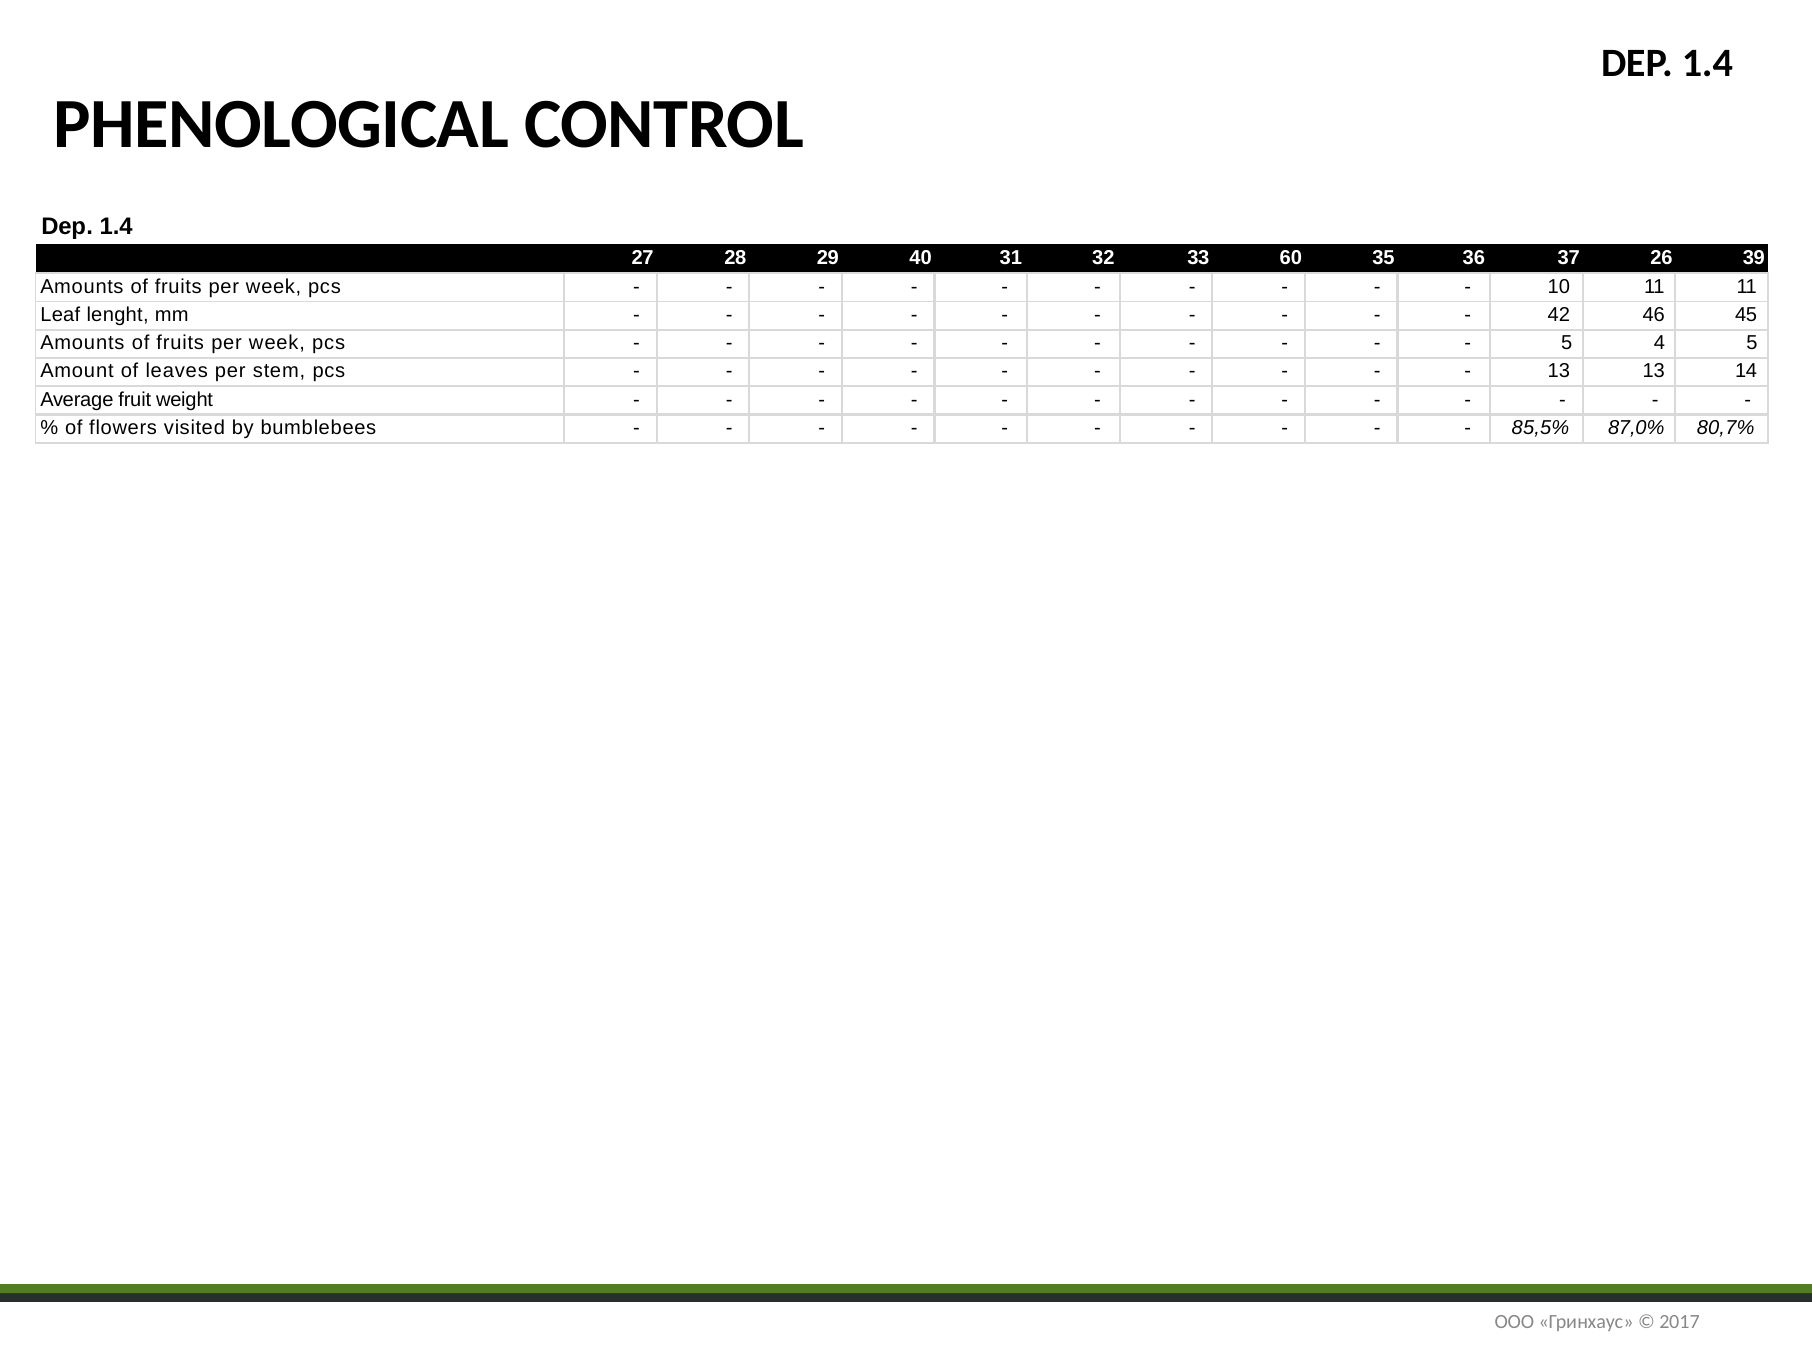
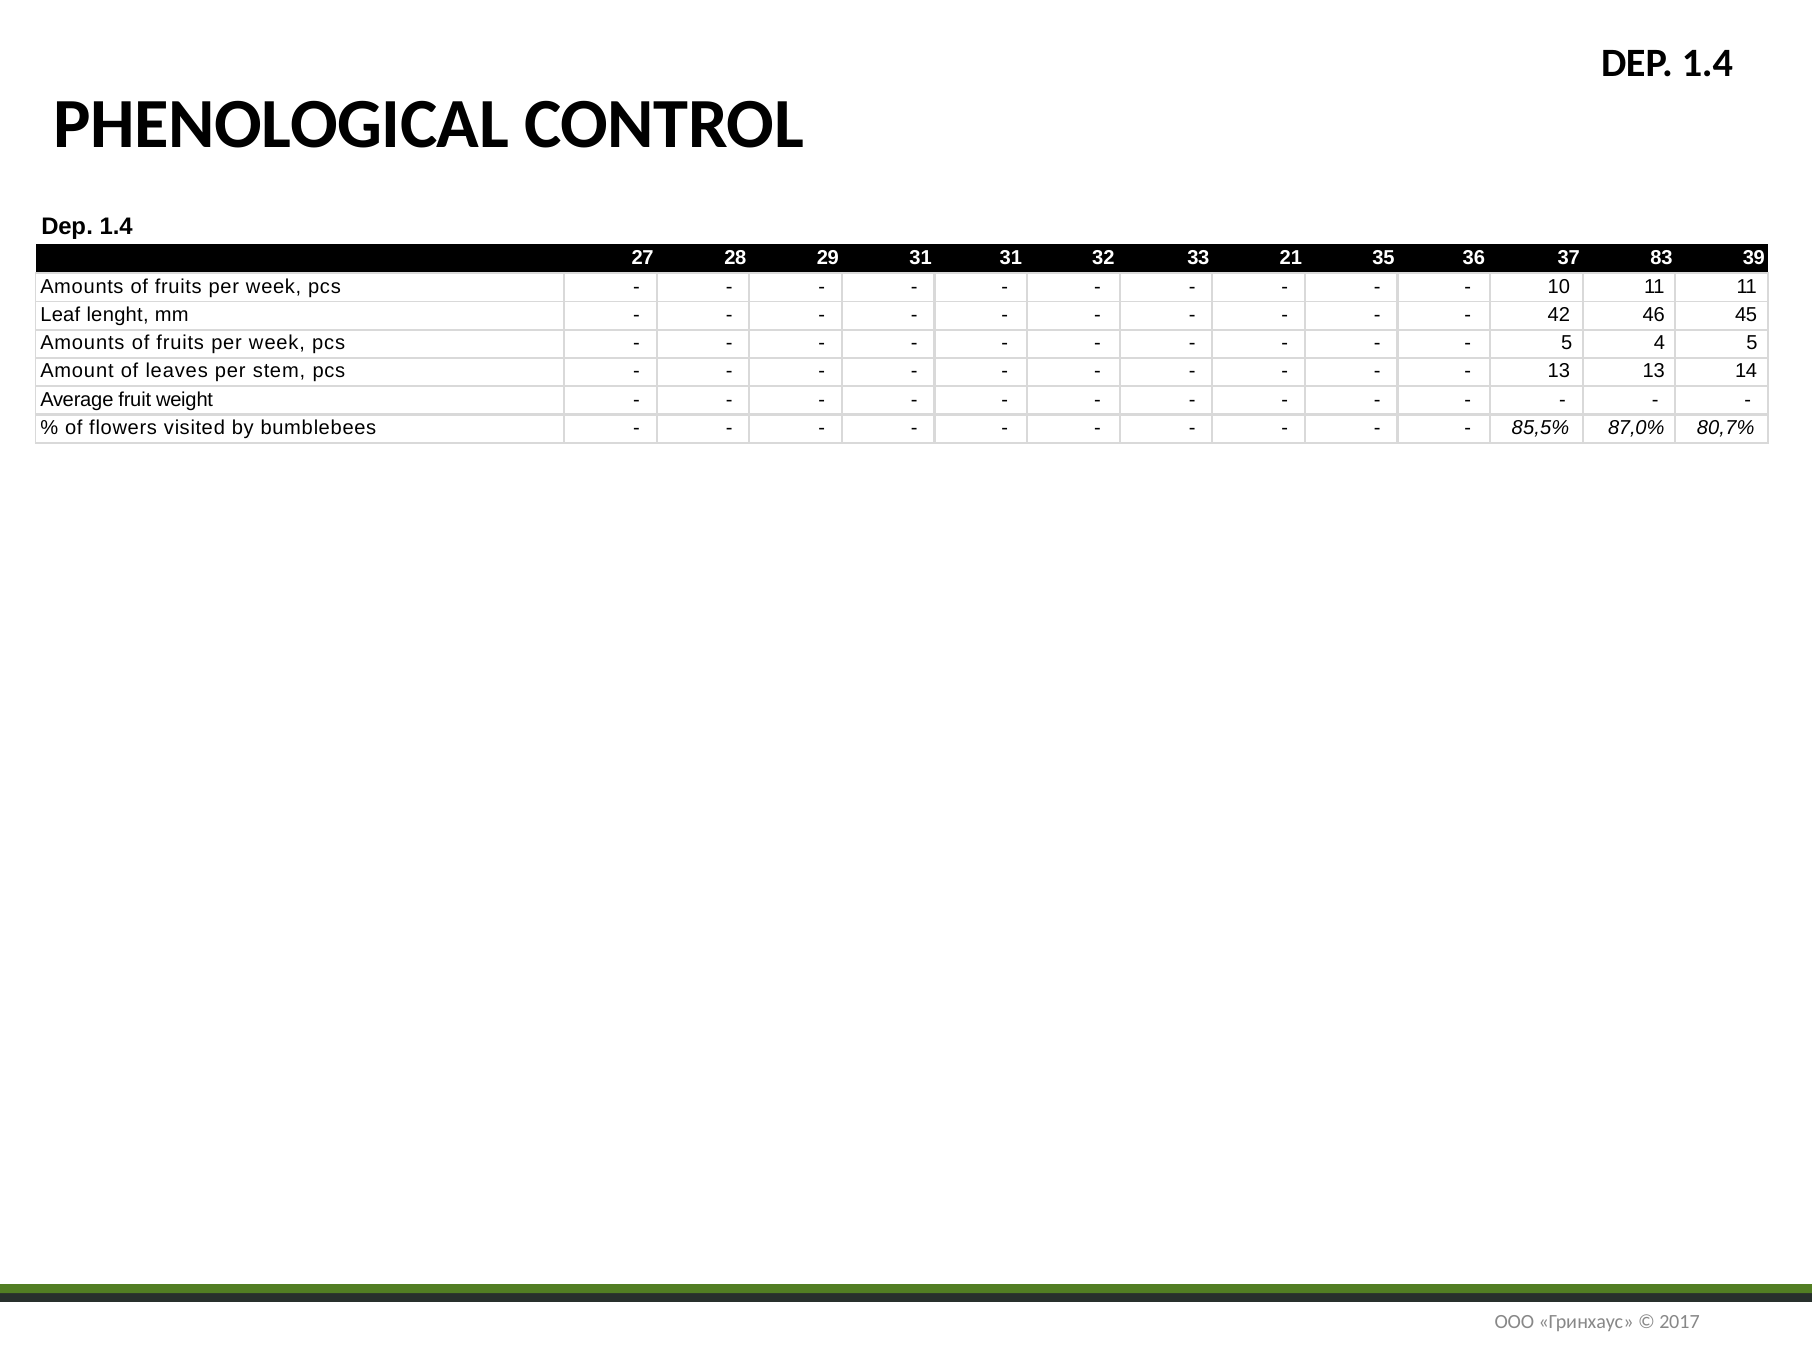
29 40: 40 -> 31
60: 60 -> 21
26: 26 -> 83
